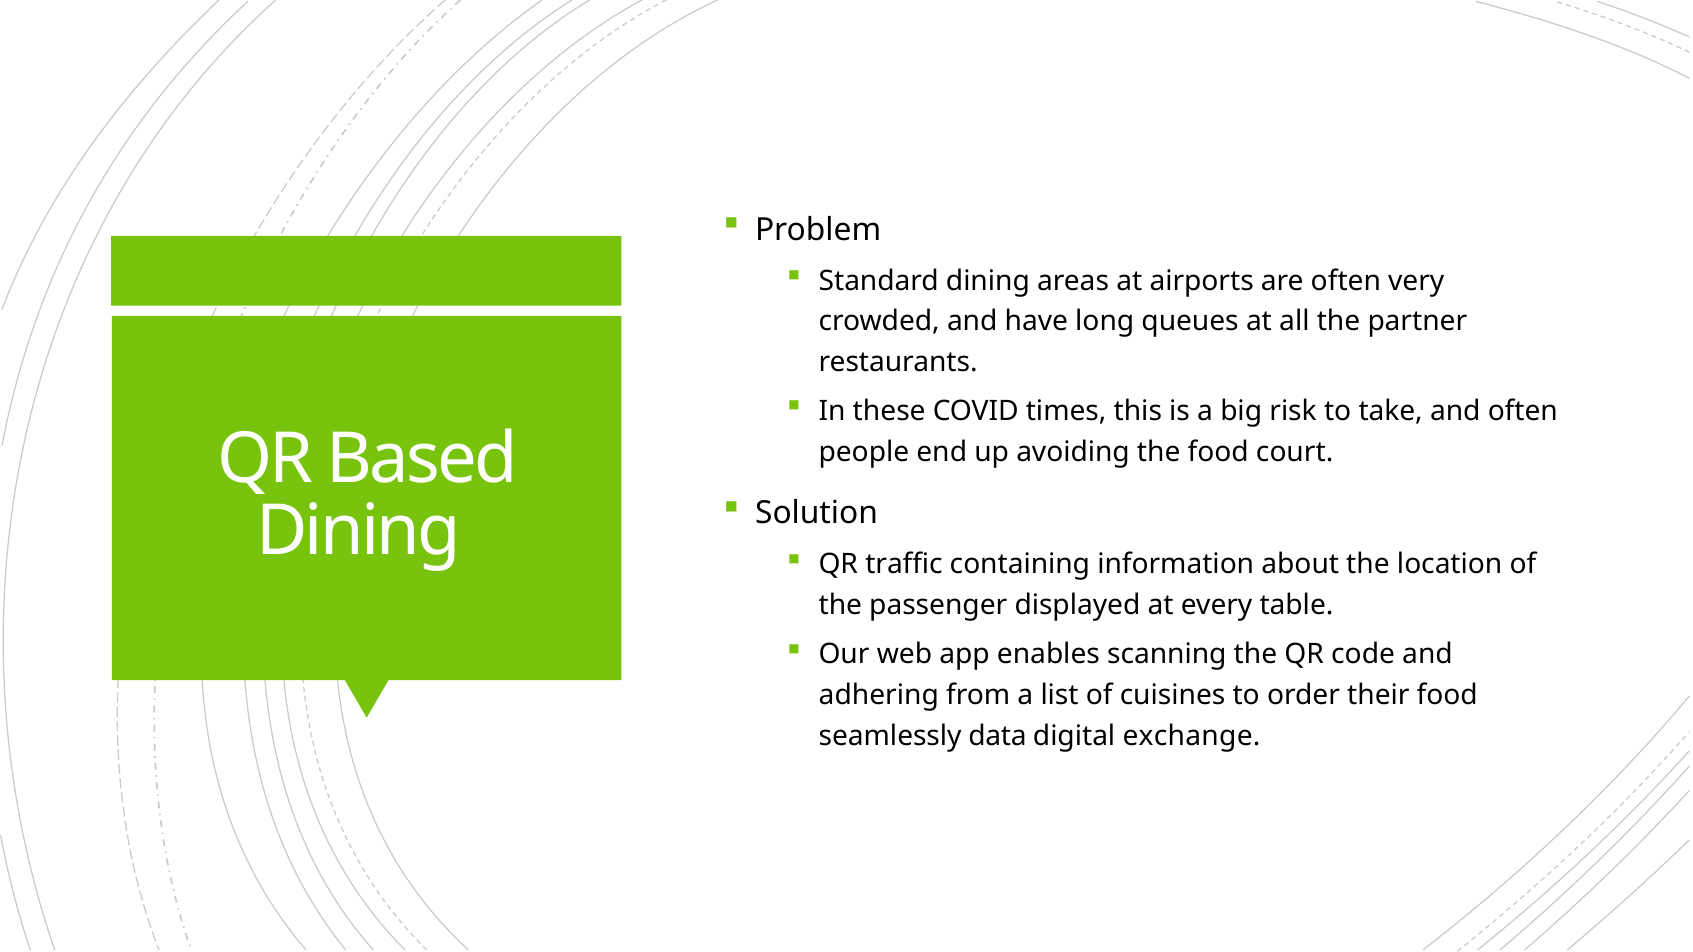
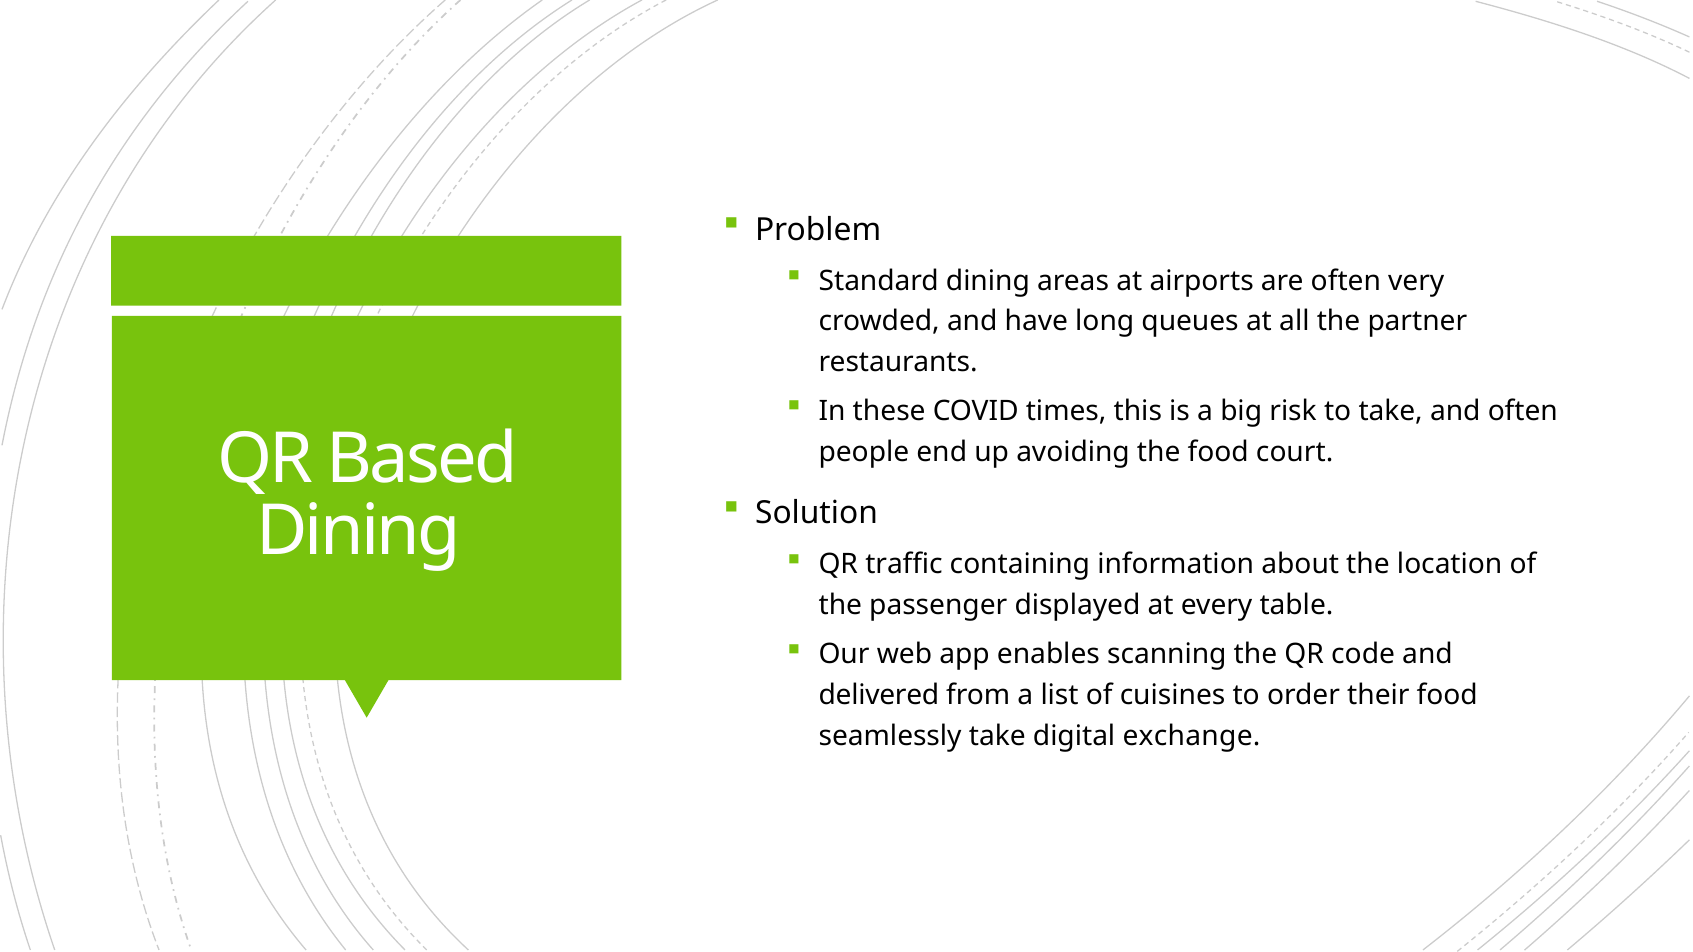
adhering: adhering -> delivered
seamlessly data: data -> take
